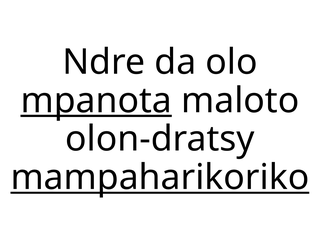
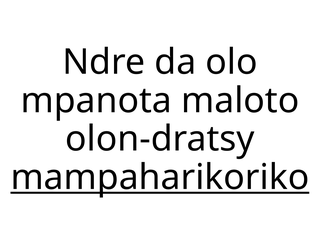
mpanota underline: present -> none
